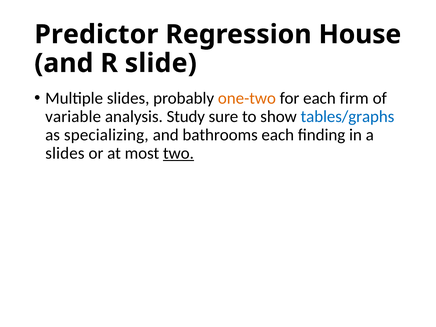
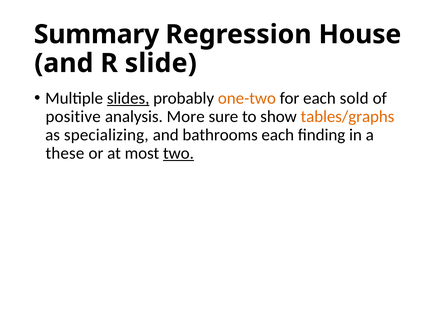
Predictor: Predictor -> Summary
slides at (128, 98) underline: none -> present
firm: firm -> sold
variable: variable -> positive
Study: Study -> More
tables/graphs colour: blue -> orange
slides at (65, 153): slides -> these
